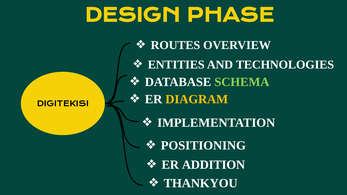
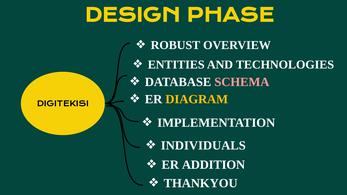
ROUTES: ROUTES -> ROBUST
SCHEMA colour: light green -> pink
POSITIONING: POSITIONING -> INDIVIDUALS
